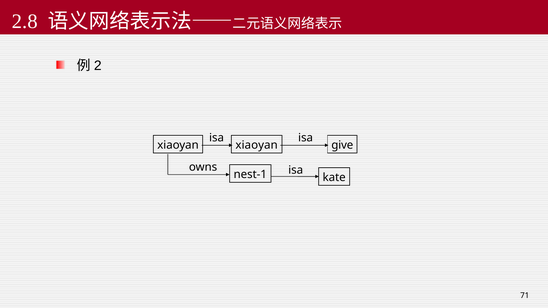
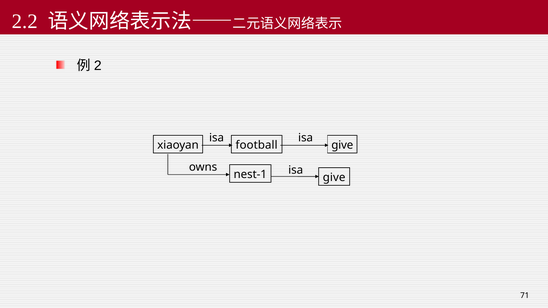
2.8: 2.8 -> 2.2
xiaoyan at (257, 145): xiaoyan -> football
kate at (334, 177): kate -> give
